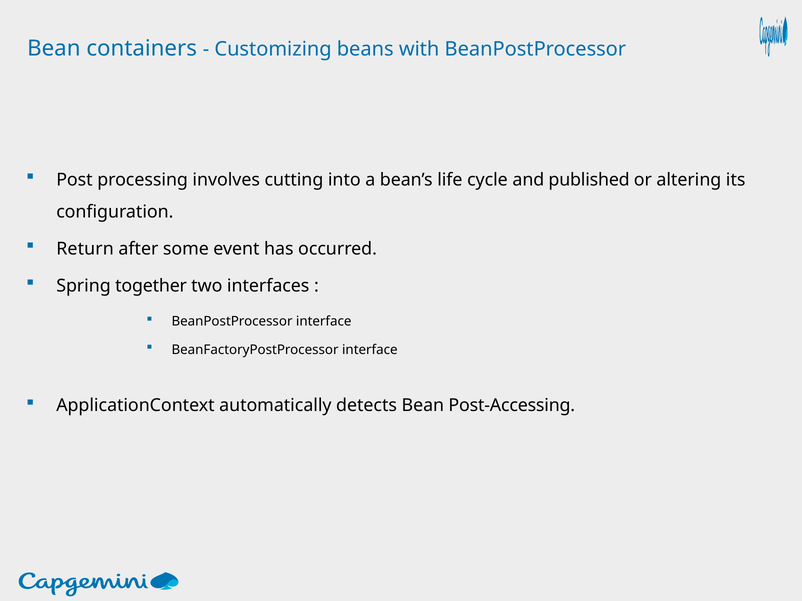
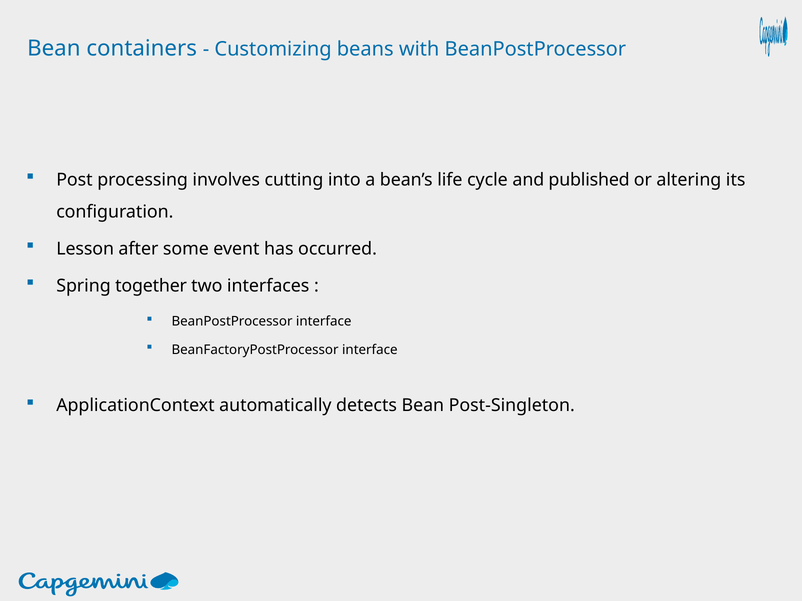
Return: Return -> Lesson
Post-Accessing: Post-Accessing -> Post-Singleton
